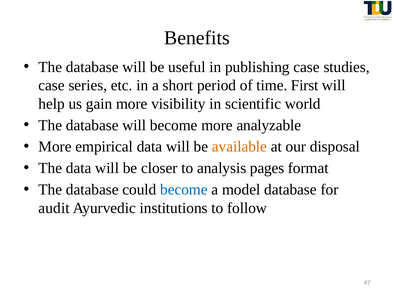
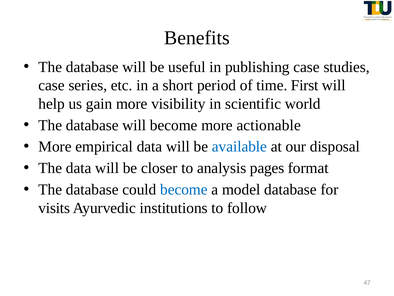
analyzable: analyzable -> actionable
available colour: orange -> blue
audit: audit -> visits
